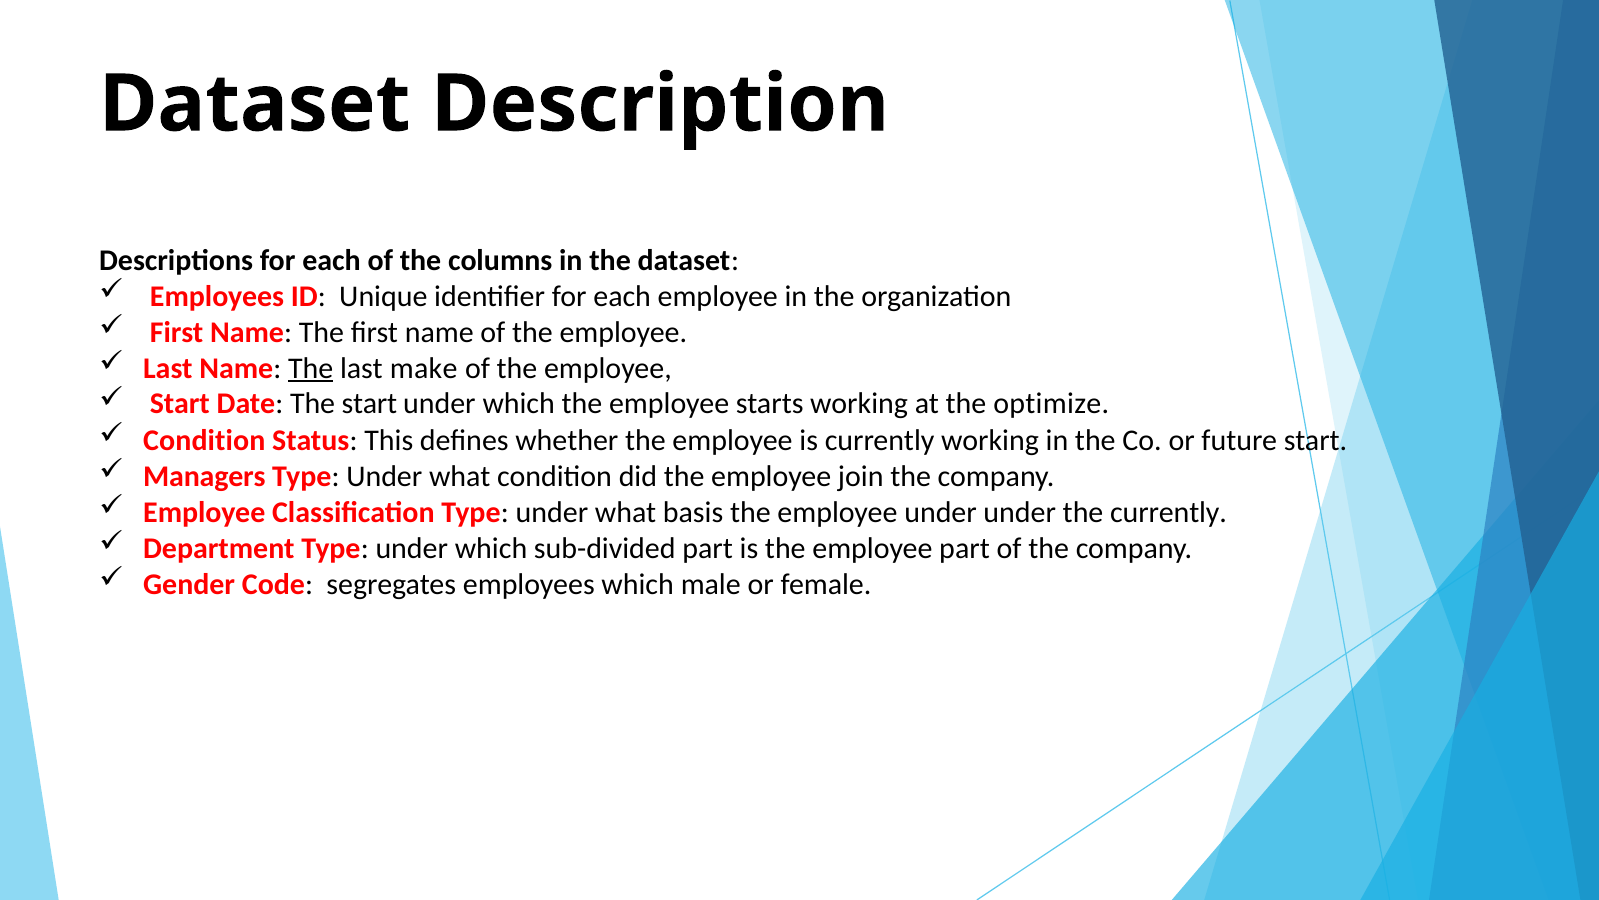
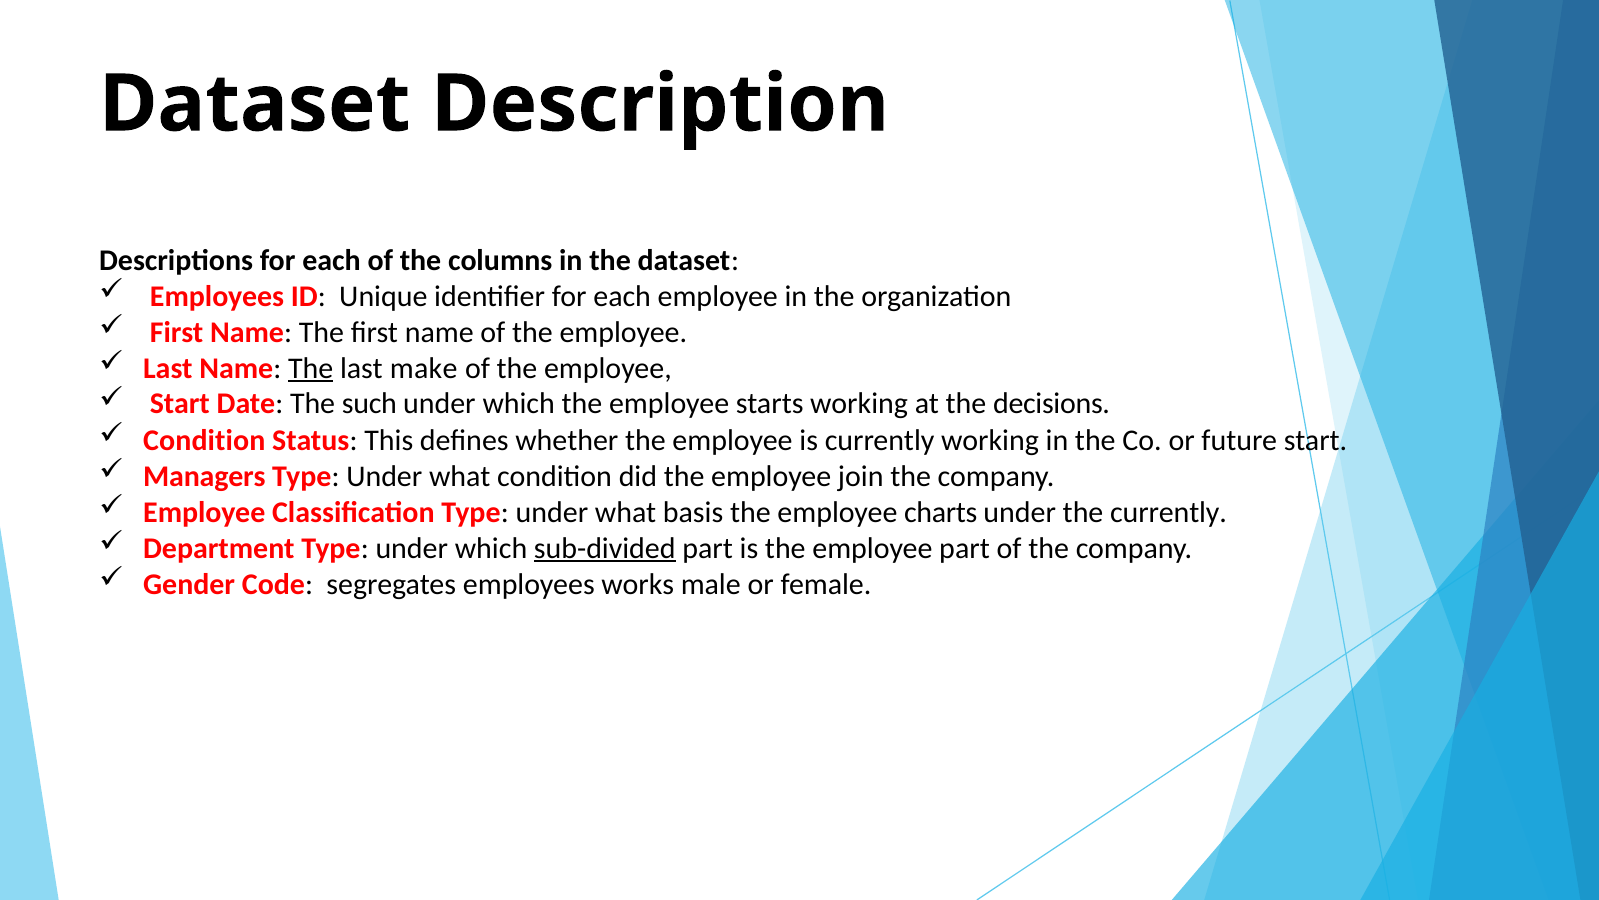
The start: start -> such
optimize: optimize -> decisions
employee under: under -> charts
sub-divided underline: none -> present
employees which: which -> works
